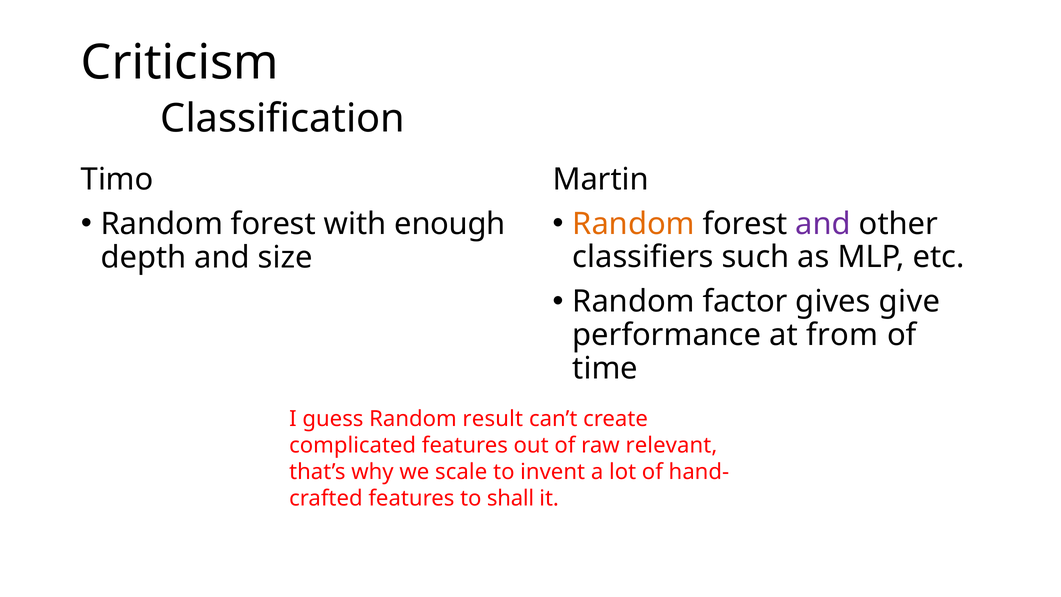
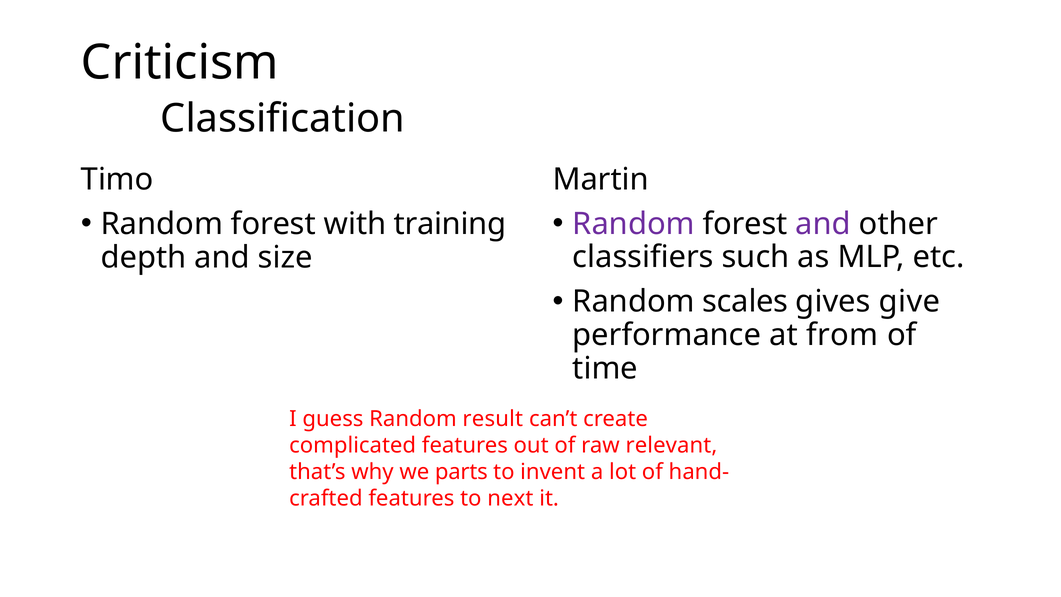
Random at (634, 224) colour: orange -> purple
enough: enough -> training
factor: factor -> scales
scale: scale -> parts
shall: shall -> next
